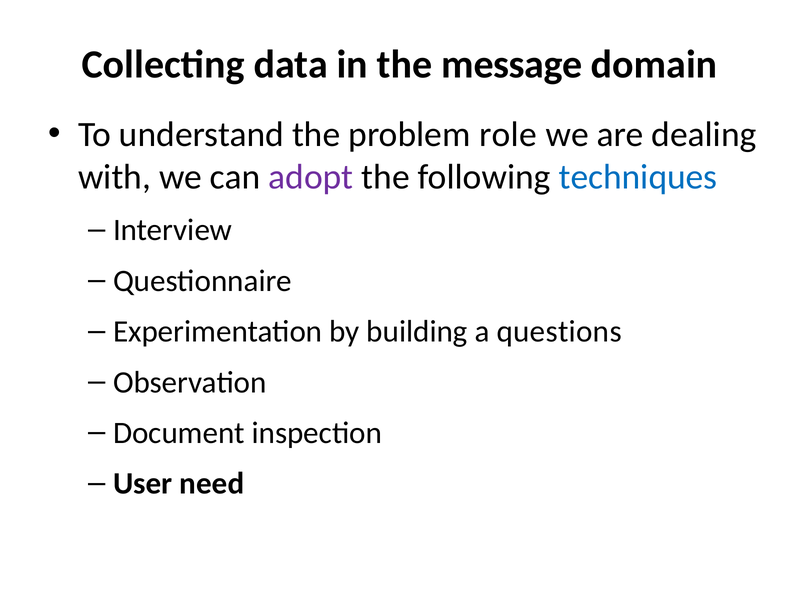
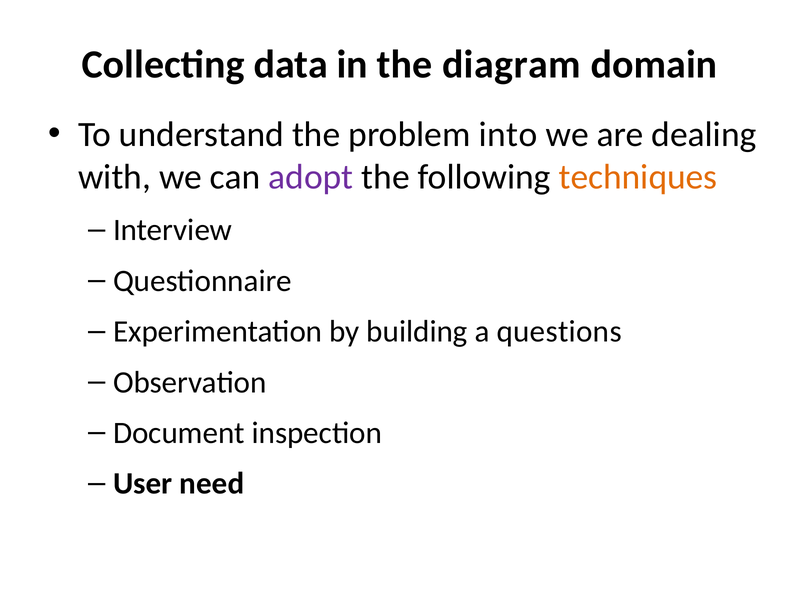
message: message -> diagram
role: role -> into
techniques colour: blue -> orange
